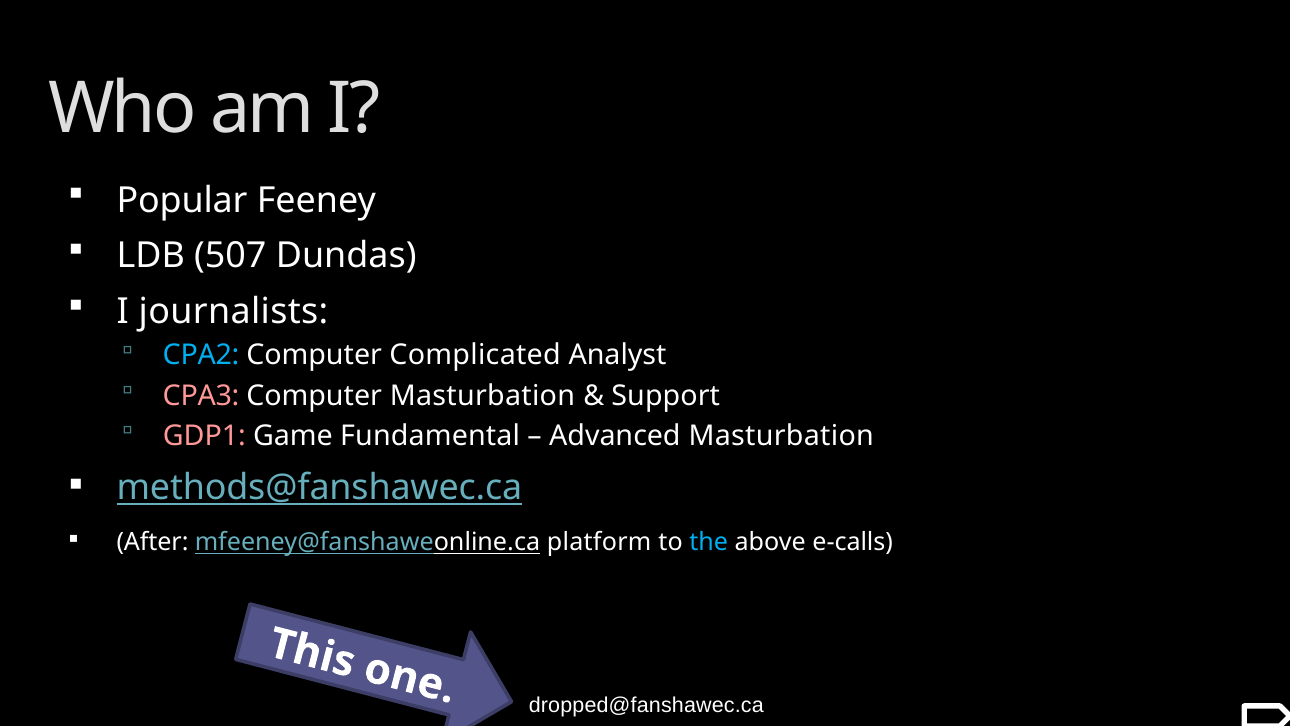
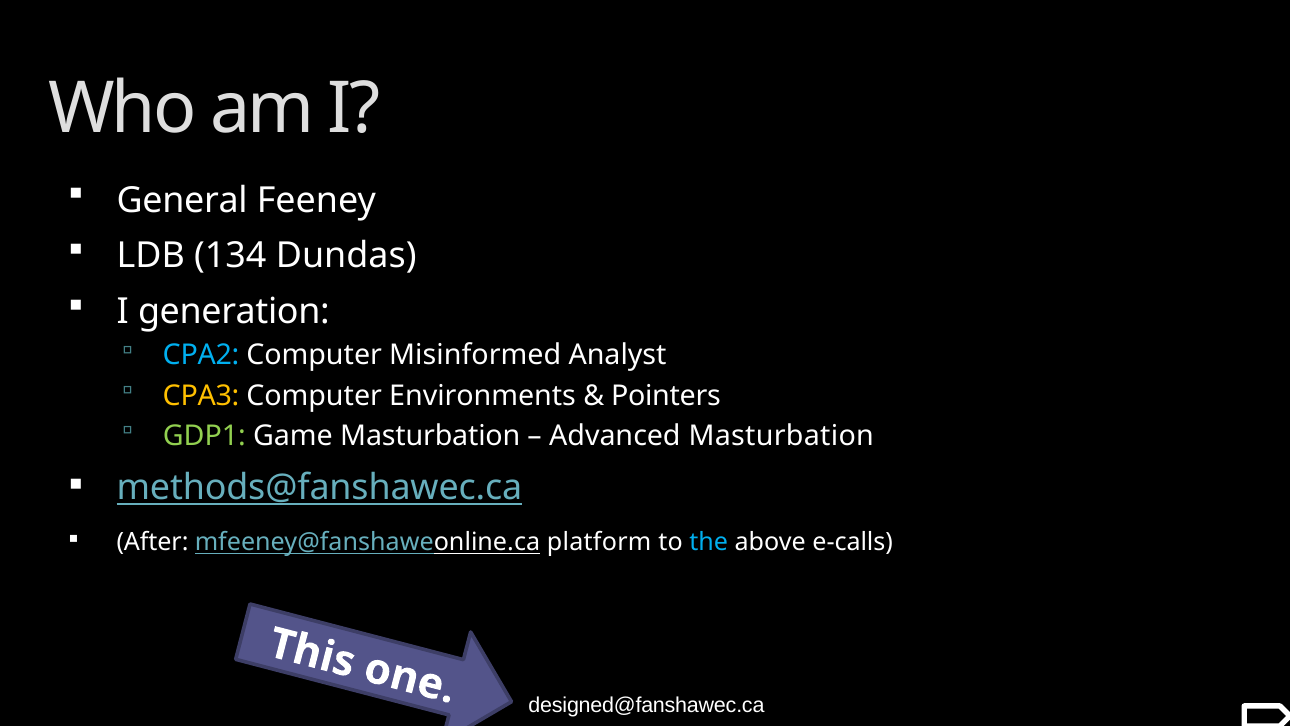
Popular: Popular -> General
507: 507 -> 134
journalists: journalists -> generation
Complicated: Complicated -> Misinformed
CPA3 colour: pink -> yellow
Computer Masturbation: Masturbation -> Environments
Support: Support -> Pointers
GDP1 colour: pink -> light green
Game Fundamental: Fundamental -> Masturbation
dropped@fanshawec.ca: dropped@fanshawec.ca -> designed@fanshawec.ca
